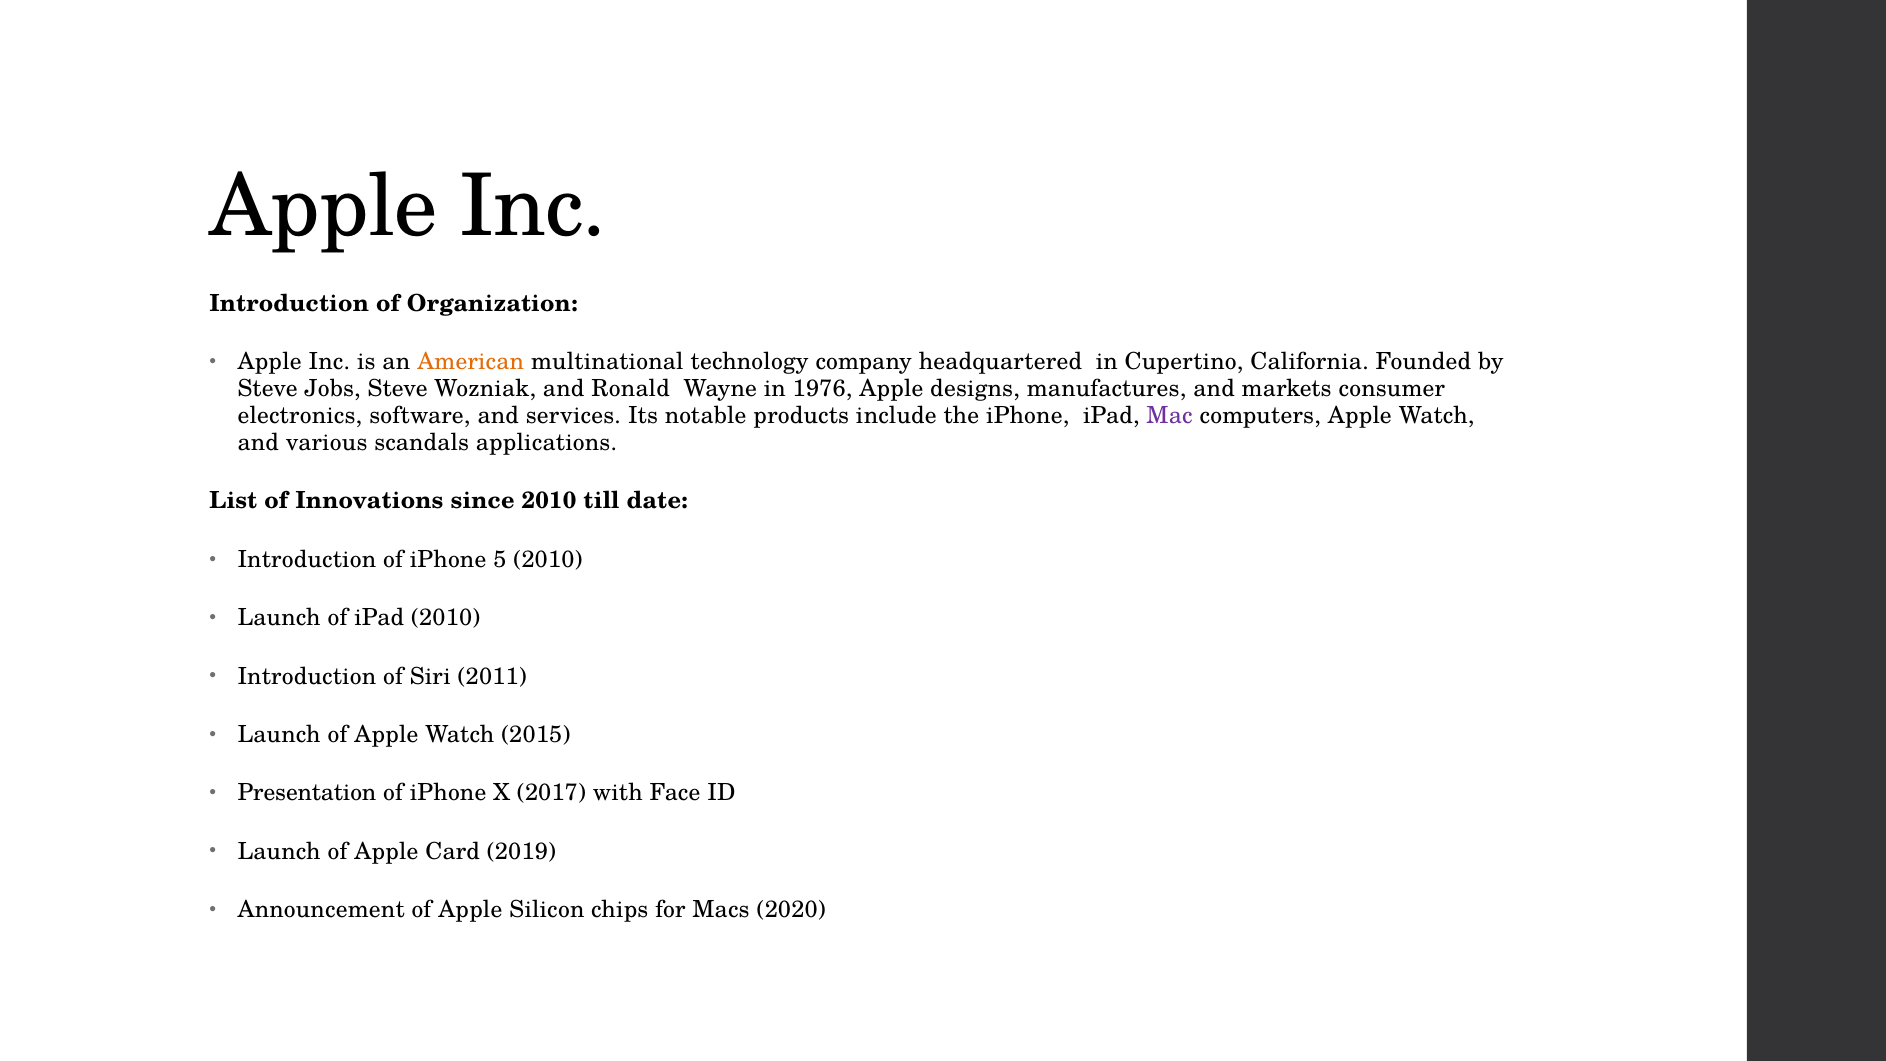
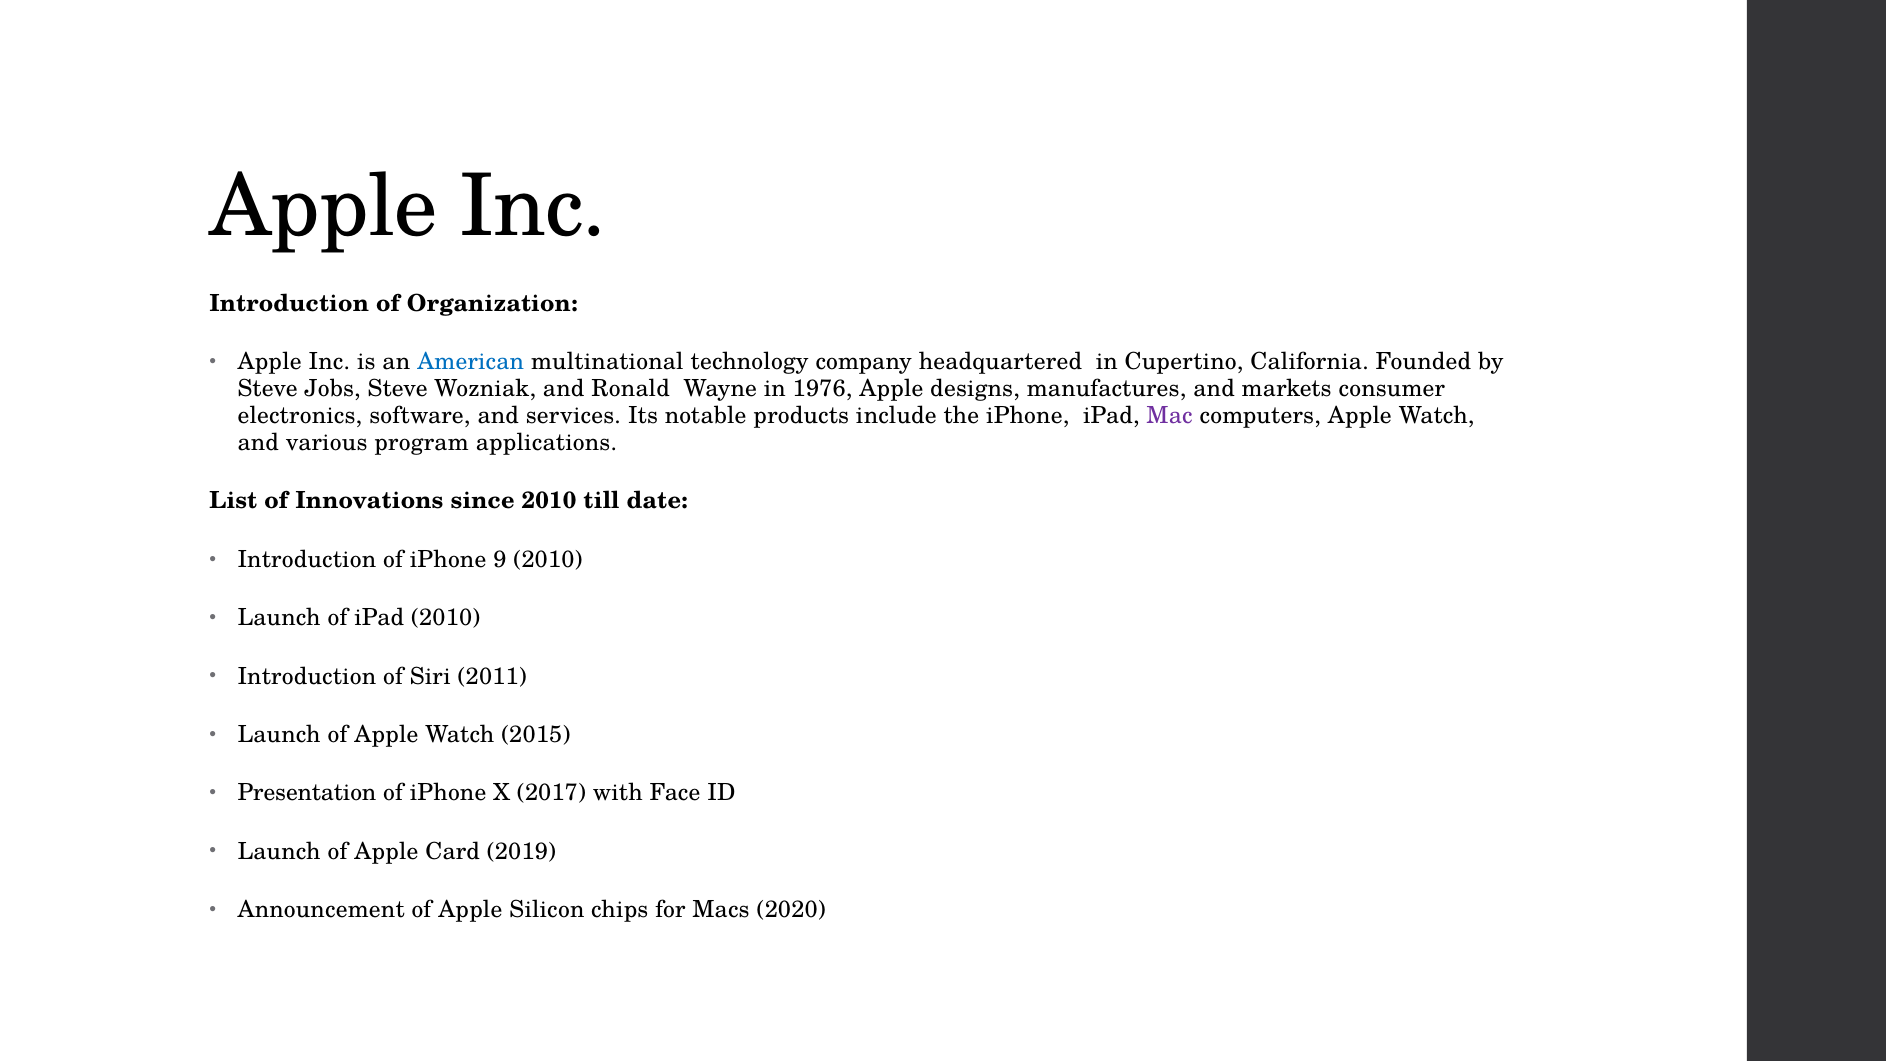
American colour: orange -> blue
scandals: scandals -> program
5: 5 -> 9
